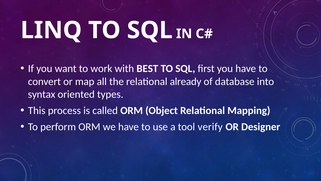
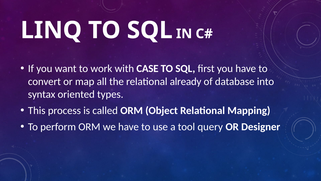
BEST: BEST -> CASE
verify: verify -> query
